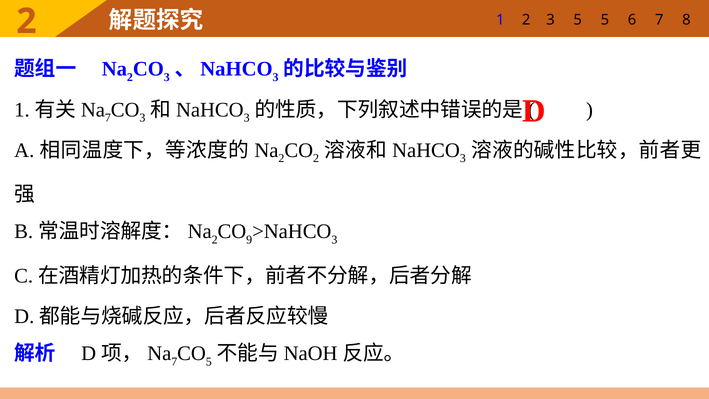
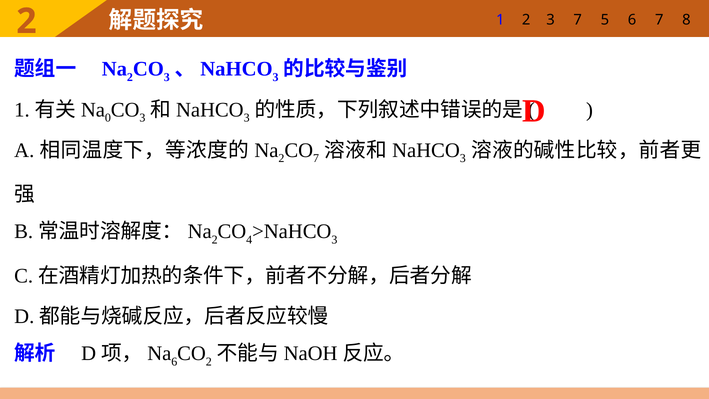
3 5: 5 -> 7
7 at (108, 118): 7 -> 0
2 at (316, 158): 2 -> 7
9: 9 -> 4
7 at (174, 362): 7 -> 6
5 at (209, 362): 5 -> 2
